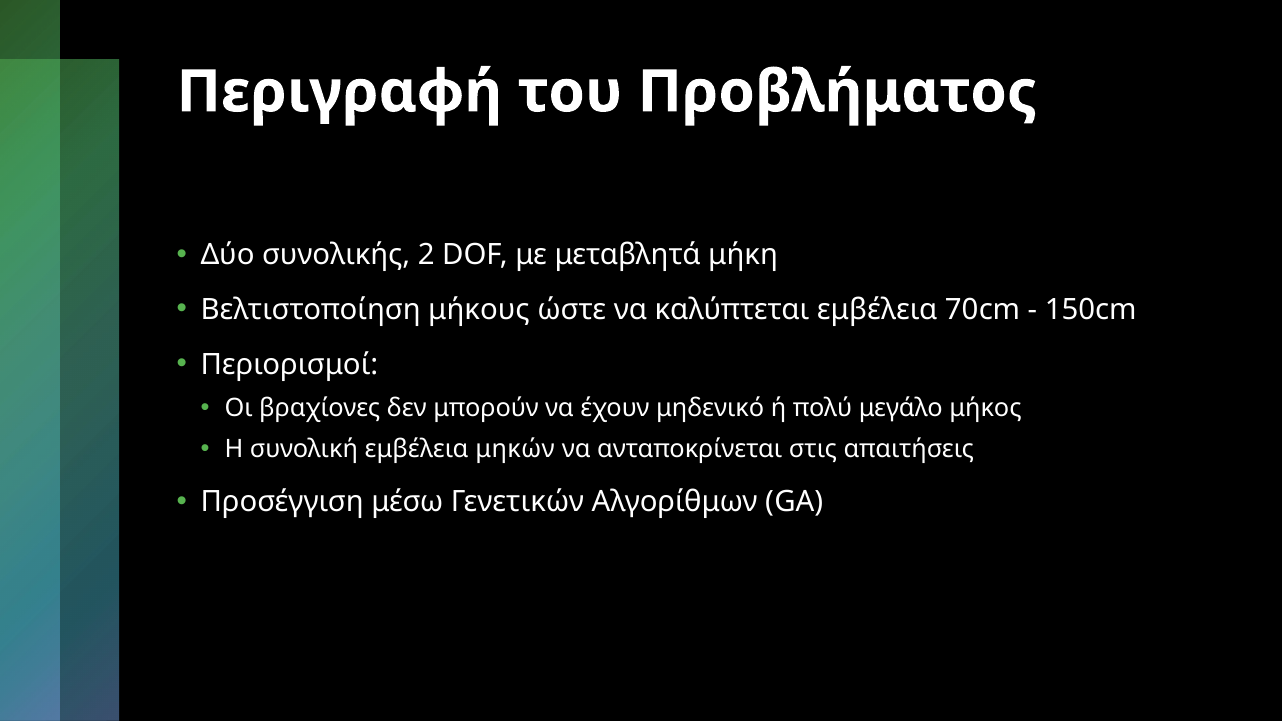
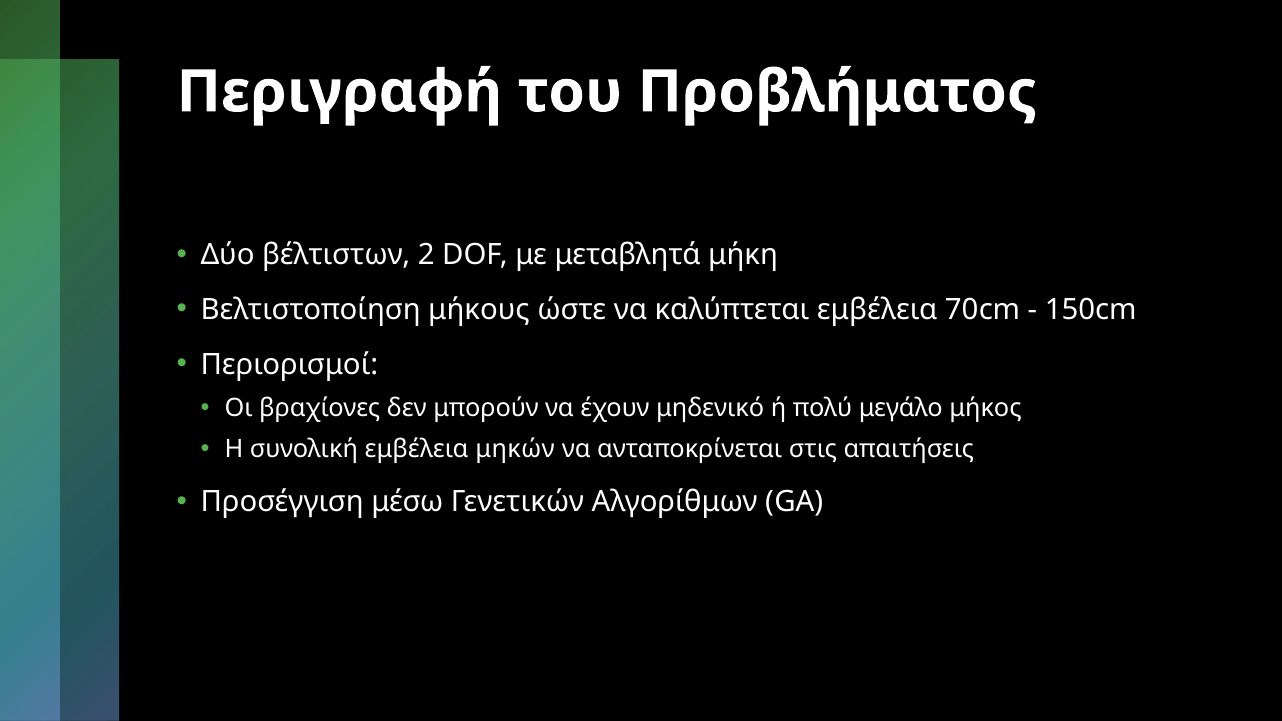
συνολικής: συνολικής -> βέλτιστων
